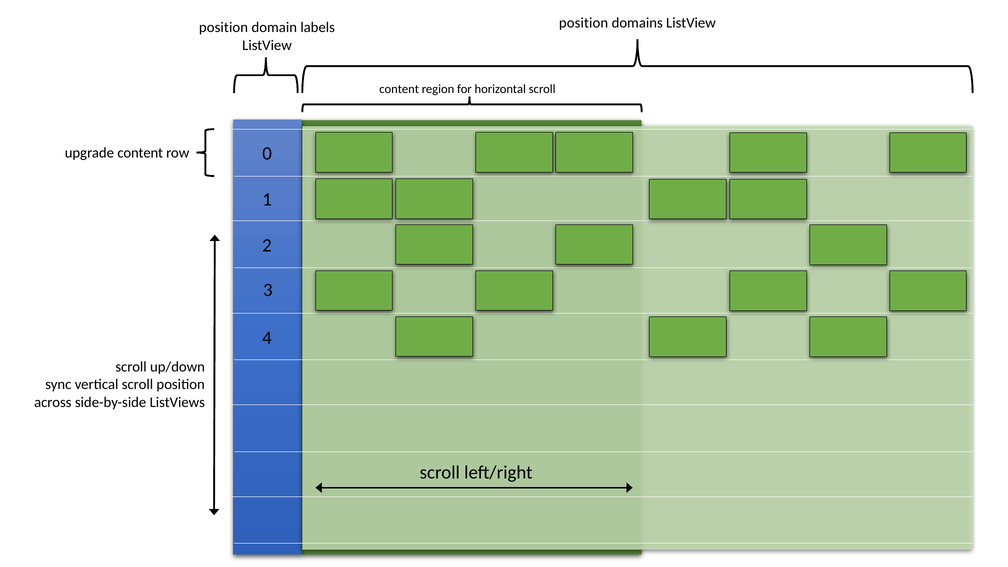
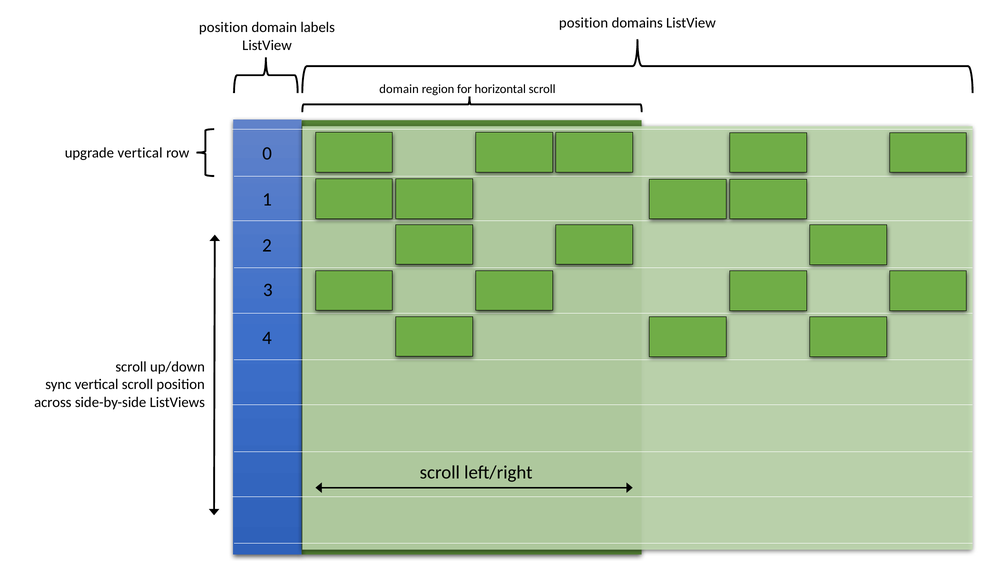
content at (399, 89): content -> domain
upgrade content: content -> vertical
